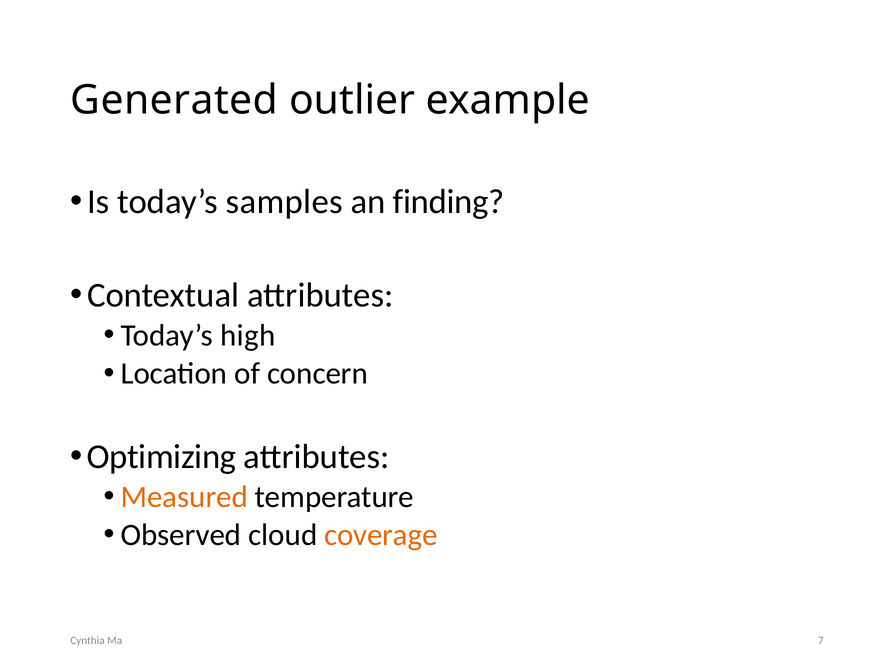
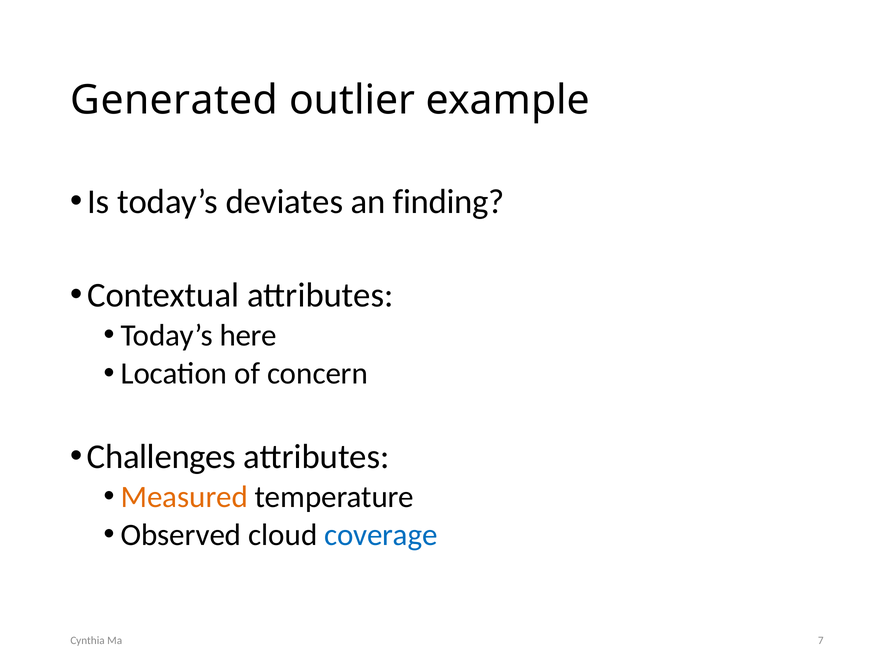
samples: samples -> deviates
high: high -> here
Optimizing: Optimizing -> Challenges
coverage colour: orange -> blue
